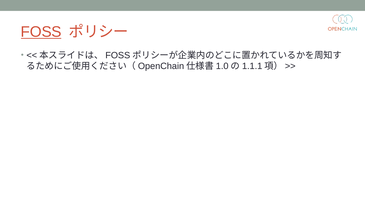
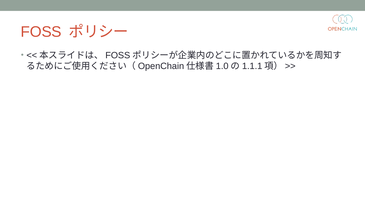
FOSS underline: present -> none
